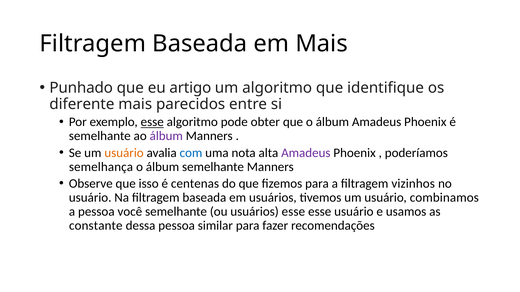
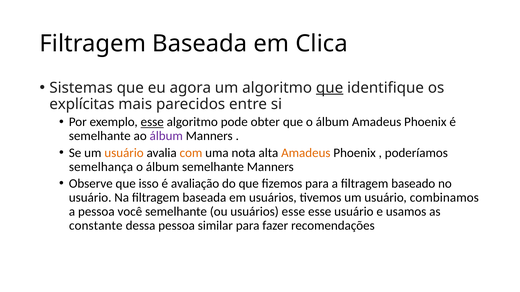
em Mais: Mais -> Clica
Punhado: Punhado -> Sistemas
artigo: artigo -> agora
que at (330, 88) underline: none -> present
diferente: diferente -> explícitas
com colour: blue -> orange
Amadeus at (306, 153) colour: purple -> orange
centenas: centenas -> avaliação
vizinhos: vizinhos -> baseado
